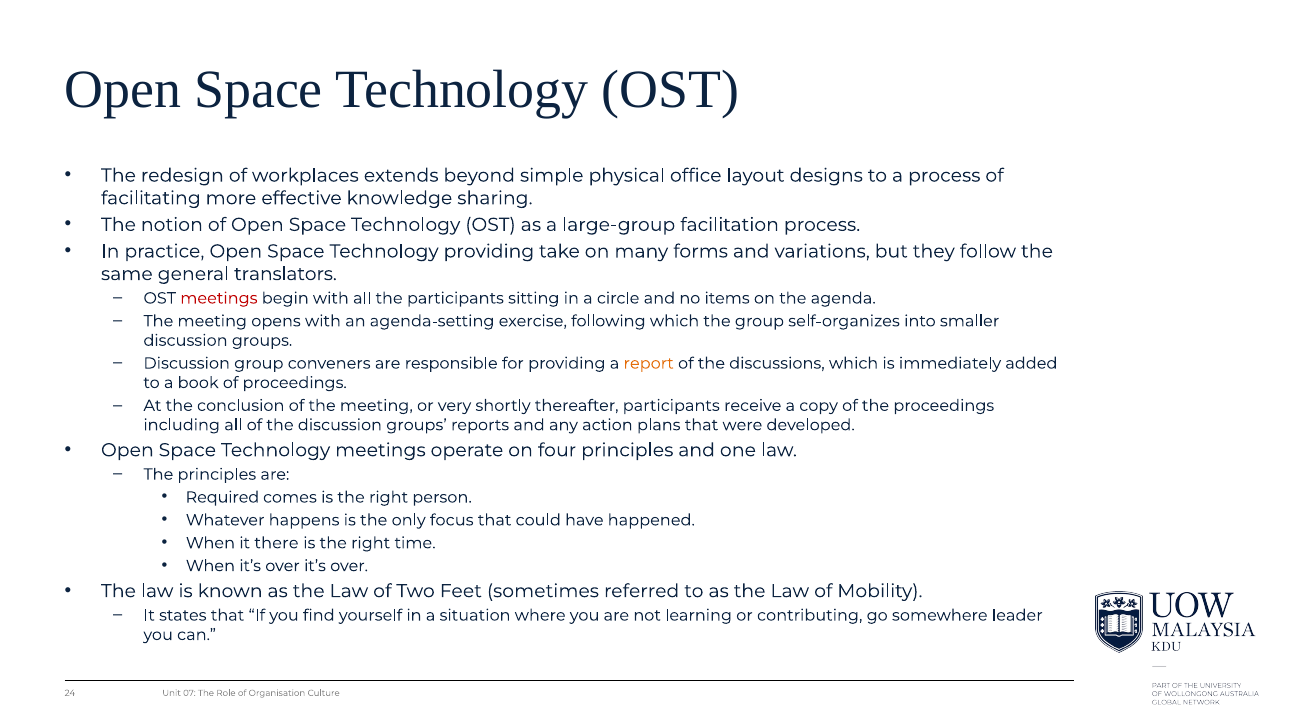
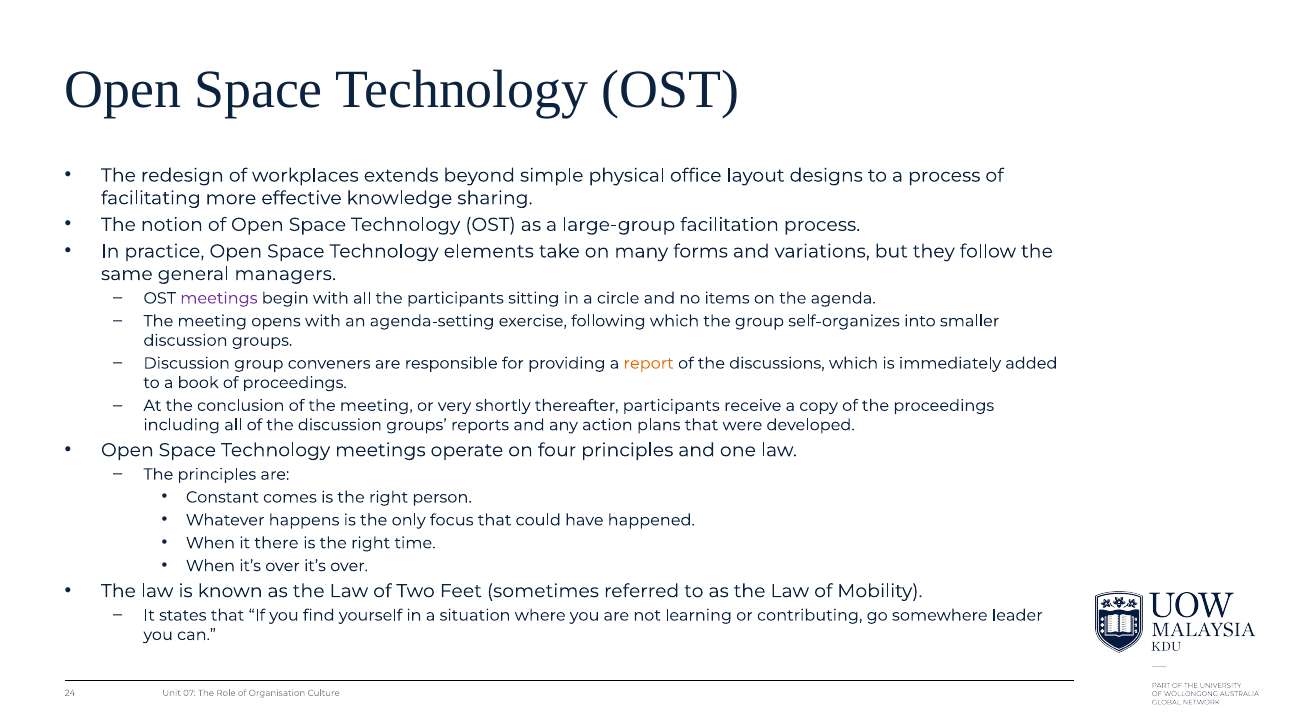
Technology providing: providing -> elements
translators: translators -> managers
meetings at (219, 298) colour: red -> purple
Required: Required -> Constant
